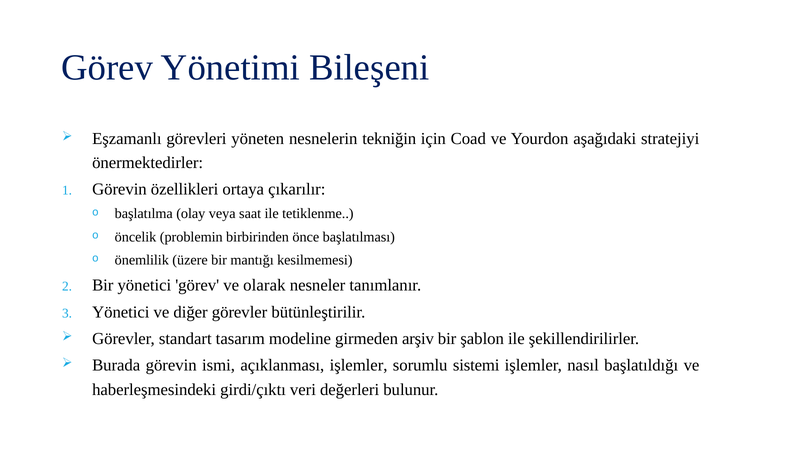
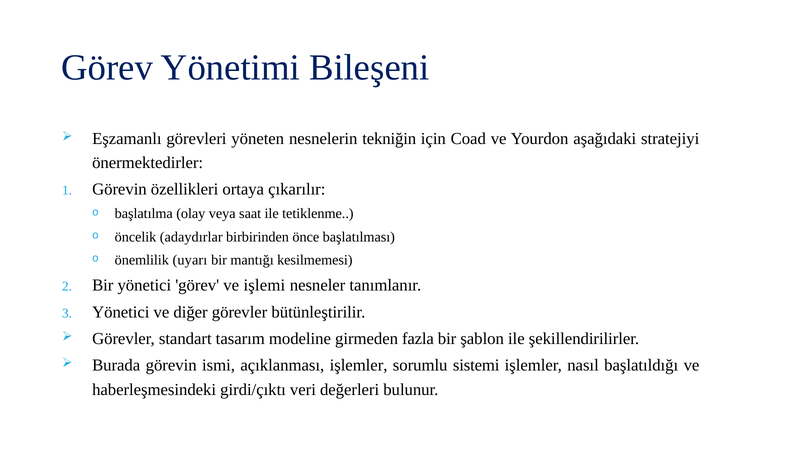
problemin: problemin -> adaydırlar
üzere: üzere -> uyarı
olarak: olarak -> işlemi
arşiv: arşiv -> fazla
